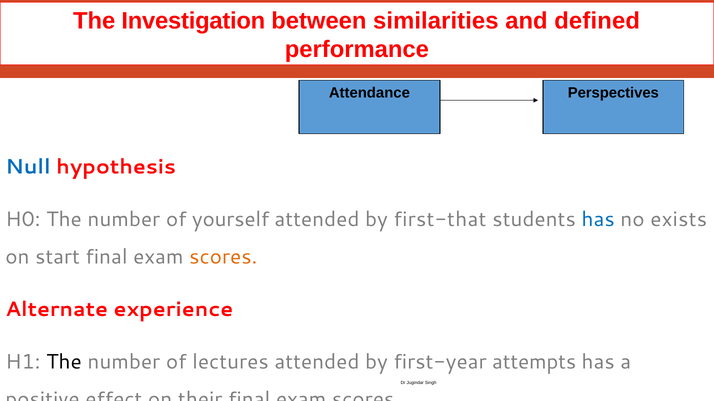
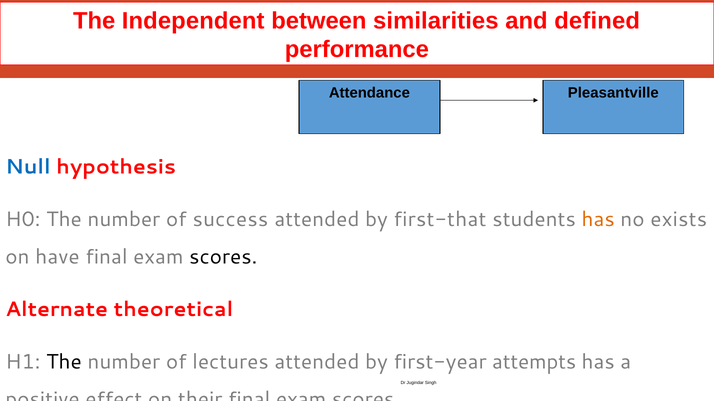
Investigation: Investigation -> Independent
Perspectives: Perspectives -> Pleasantville
yourself: yourself -> success
has at (598, 220) colour: blue -> orange
start: start -> have
scores at (223, 257) colour: orange -> black
experience: experience -> theoretical
